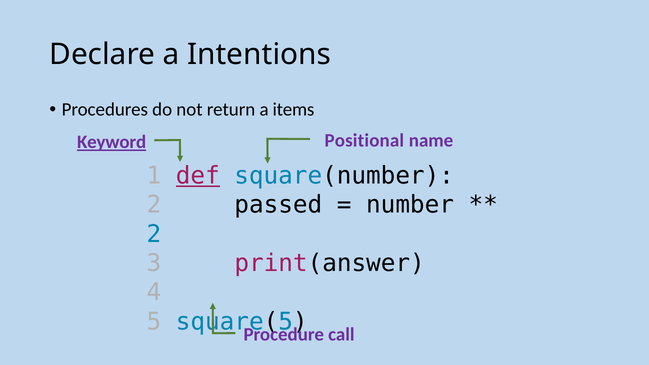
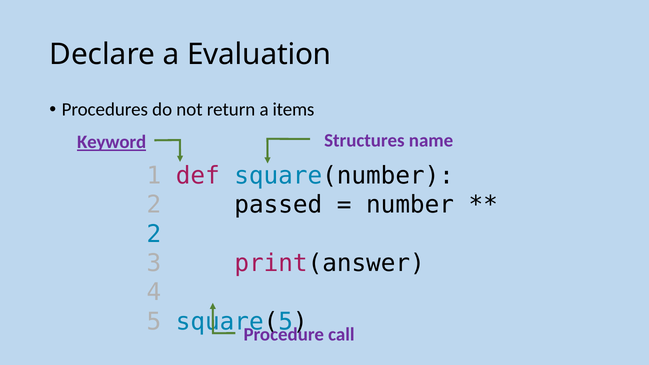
Intentions: Intentions -> Evaluation
Positional: Positional -> Structures
def underline: present -> none
